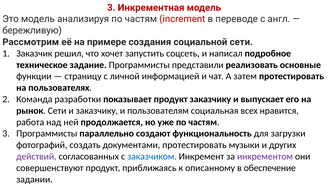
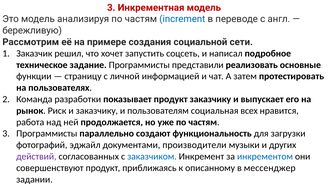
increment colour: red -> blue
рынок Сети: Сети -> Риск
создать: создать -> эджайл
документами протестировать: протестировать -> производители
инкрементом colour: purple -> blue
обеспечение: обеспечение -> мессенджер
